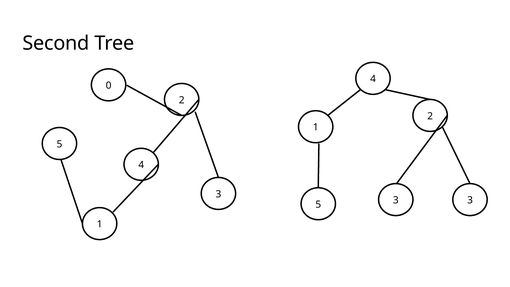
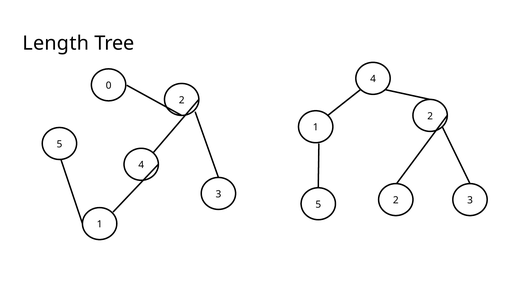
Second: Second -> Length
5 3: 3 -> 2
